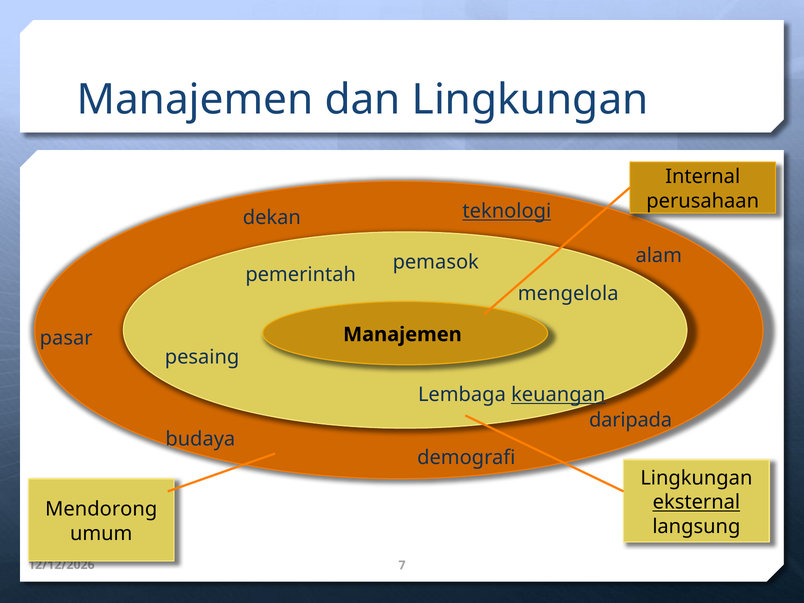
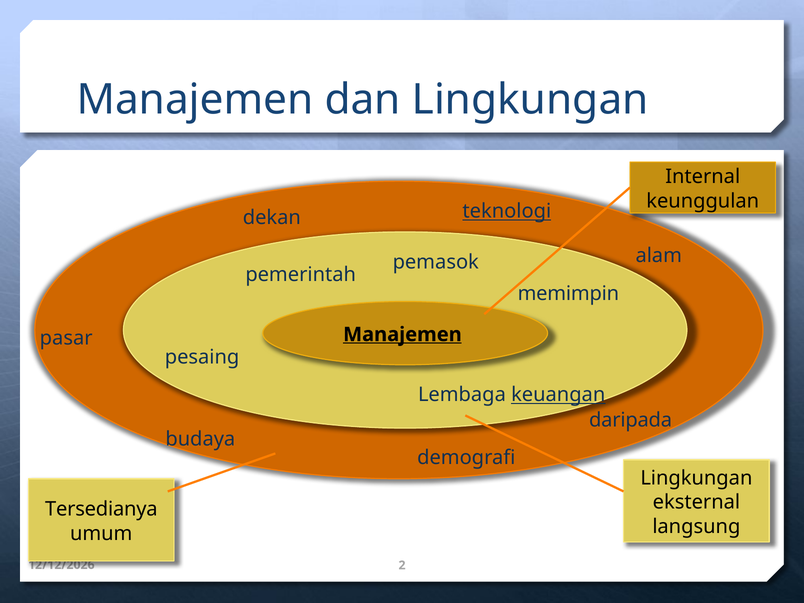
perusahaan: perusahaan -> keunggulan
mengelola: mengelola -> memimpin
Manajemen at (402, 334) underline: none -> present
eksternal underline: present -> none
Mendorong: Mendorong -> Tersedianya
7: 7 -> 2
